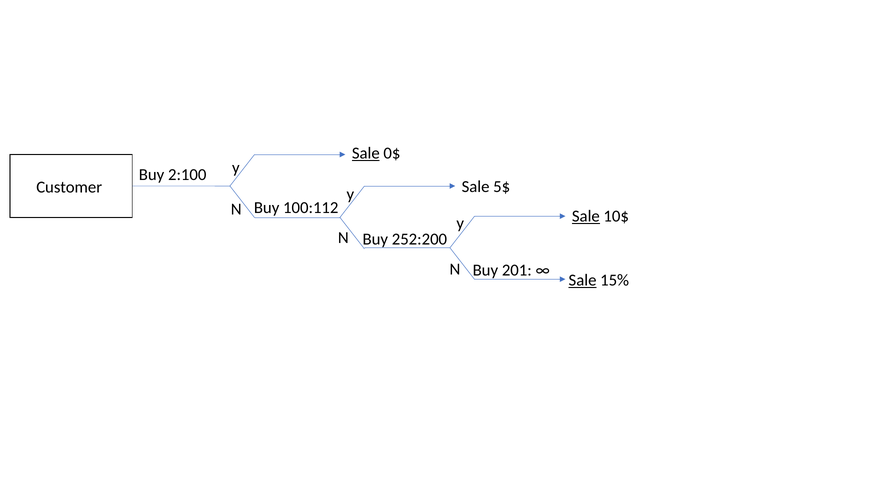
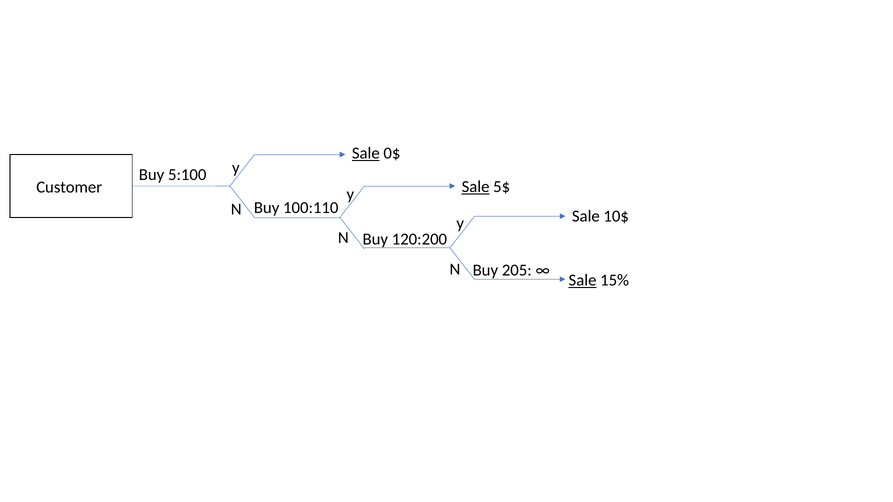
2:100: 2:100 -> 5:100
Sale at (476, 187) underline: none -> present
100:112: 100:112 -> 100:110
Sale at (586, 216) underline: present -> none
252:200: 252:200 -> 120:200
201: 201 -> 205
